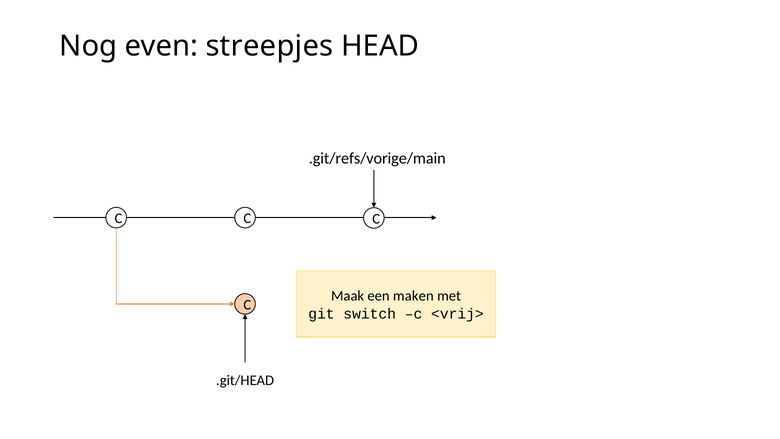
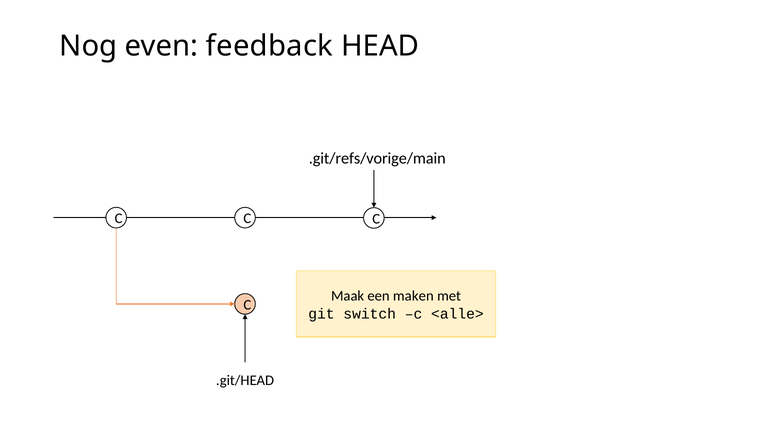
streepjes: streepjes -> feedback
<vrij>: <vrij> -> <alle>
